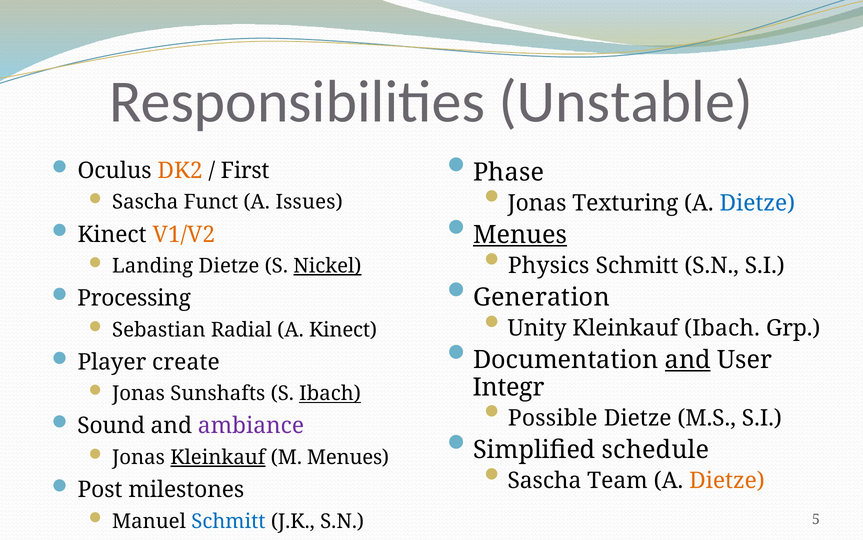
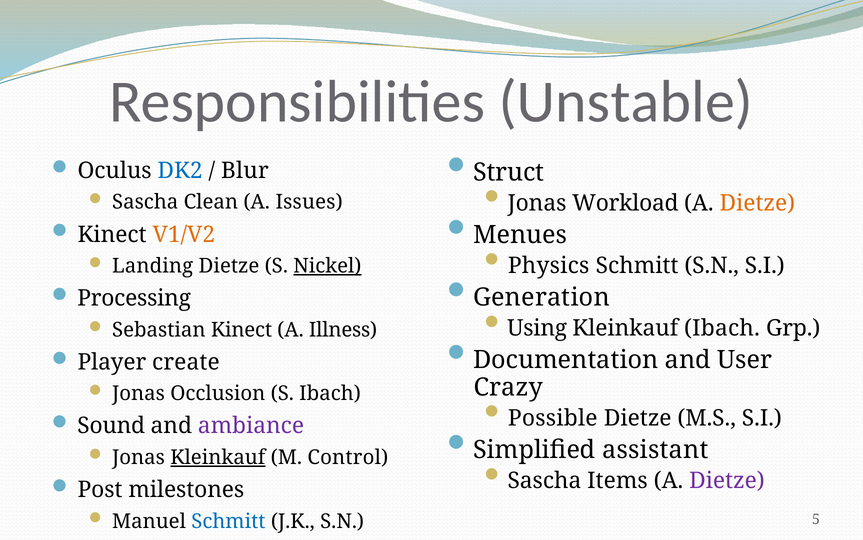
Phase: Phase -> Struct
DK2 colour: orange -> blue
First: First -> Blur
Texturing: Texturing -> Workload
Dietze at (757, 203) colour: blue -> orange
Funct: Funct -> Clean
Menues at (520, 235) underline: present -> none
Unity: Unity -> Using
Sebastian Radial: Radial -> Kinect
A Kinect: Kinect -> Illness
and at (688, 360) underline: present -> none
Integr: Integr -> Crazy
Sunshafts: Sunshafts -> Occlusion
Ibach at (330, 393) underline: present -> none
schedule: schedule -> assistant
M Menues: Menues -> Control
Team: Team -> Items
Dietze at (727, 480) colour: orange -> purple
